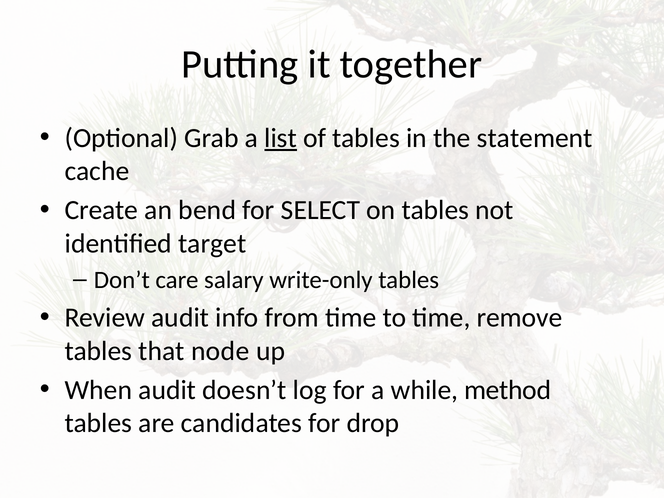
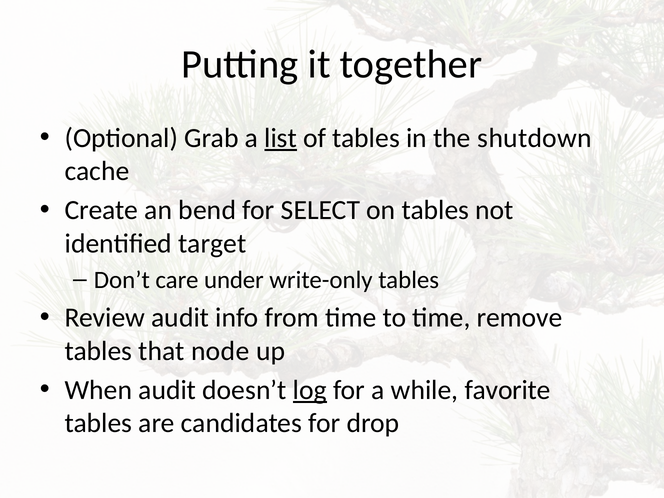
statement: statement -> shutdown
salary: salary -> under
log underline: none -> present
method: method -> favorite
